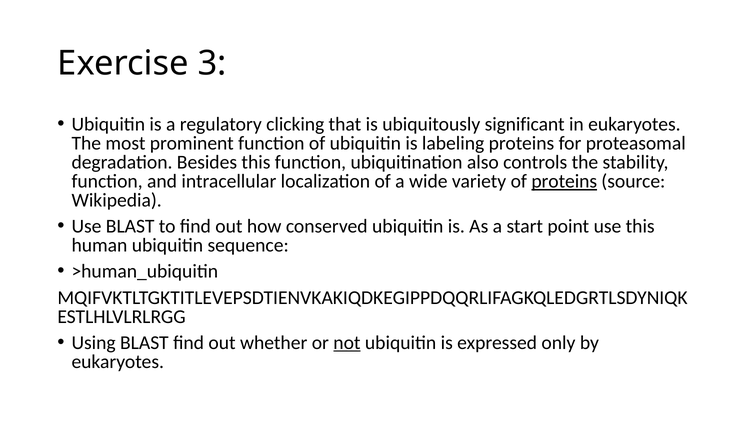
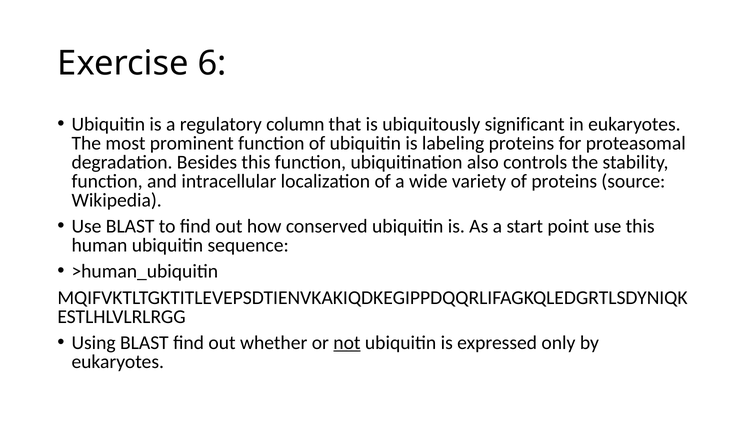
3: 3 -> 6
clicking: clicking -> column
proteins at (564, 182) underline: present -> none
